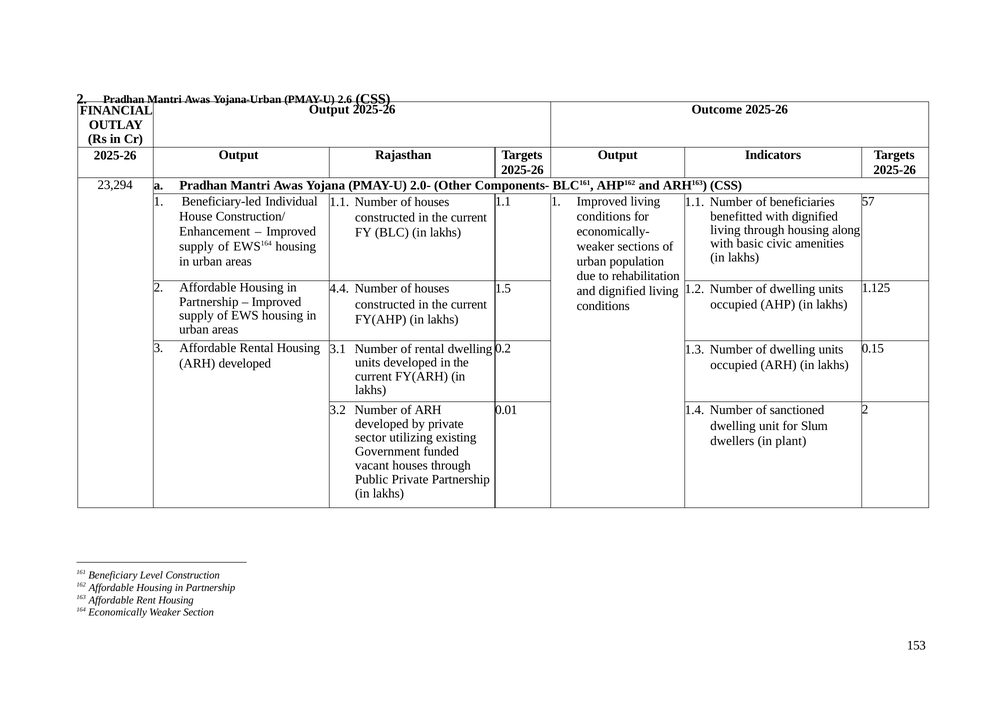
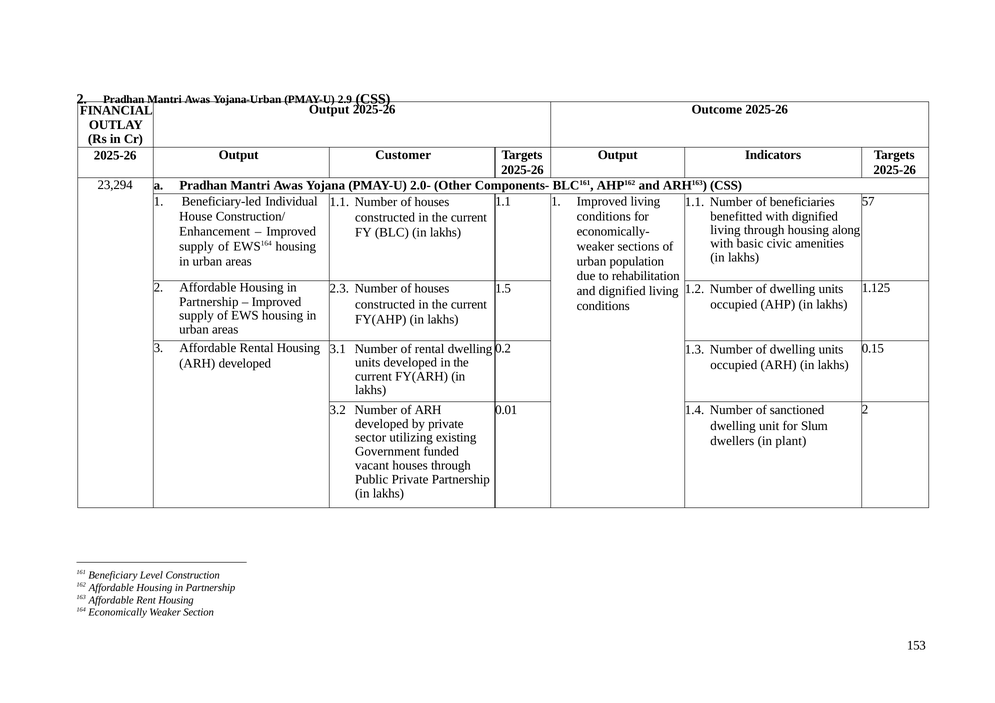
2.6: 2.6 -> 2.9
Rajasthan: Rajasthan -> Customer
4.4: 4.4 -> 2.3
